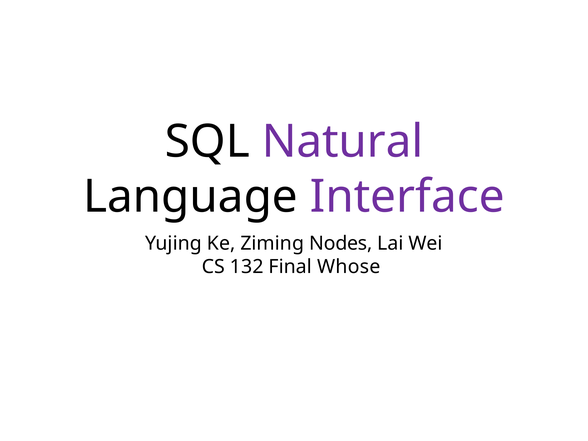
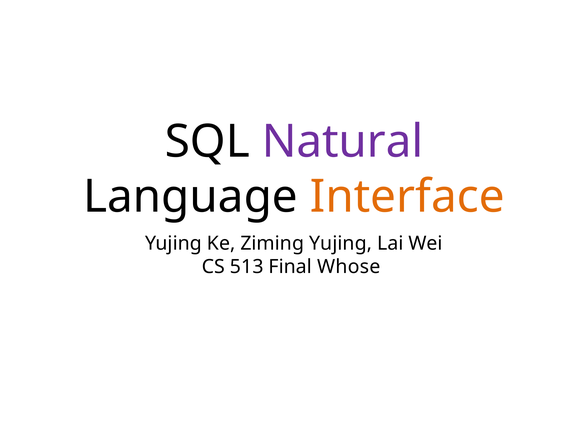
Interface colour: purple -> orange
Ziming Nodes: Nodes -> Yujing
132: 132 -> 513
